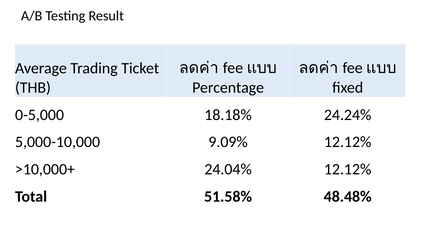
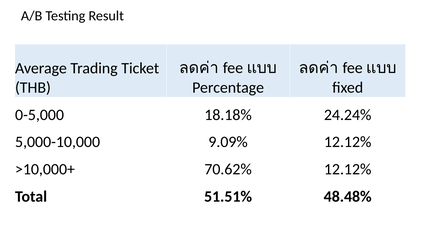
24.04%: 24.04% -> 70.62%
51.58%: 51.58% -> 51.51%
